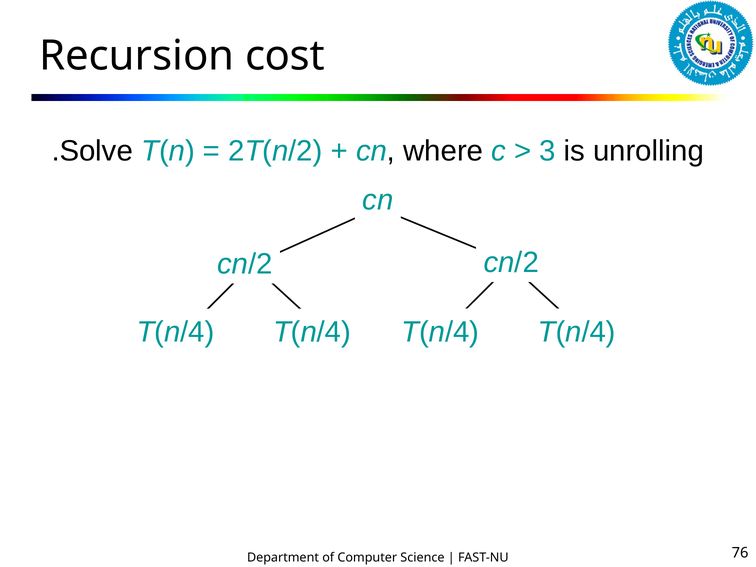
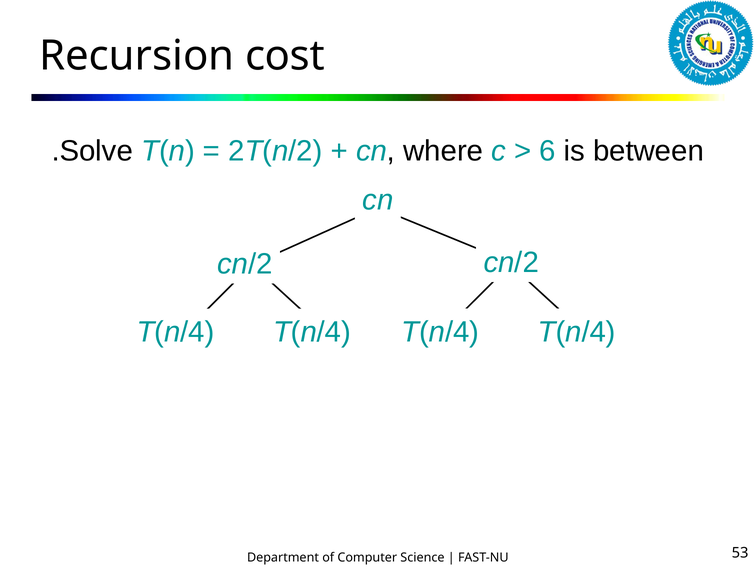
3: 3 -> 6
unrolling: unrolling -> between
76: 76 -> 53
